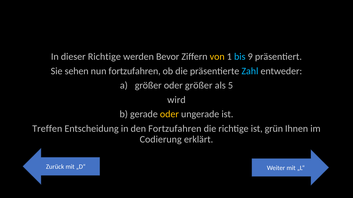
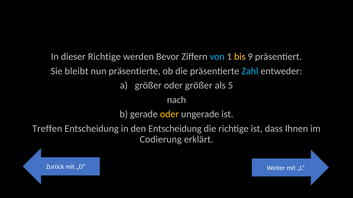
von colour: yellow -> light blue
bis colour: light blue -> yellow
sehen: sehen -> bleibt
nun fortzufahren: fortzufahren -> präsentierte
wird: wird -> nach
den Fortzufahren: Fortzufahren -> Entscheidung
grün: grün -> dass
